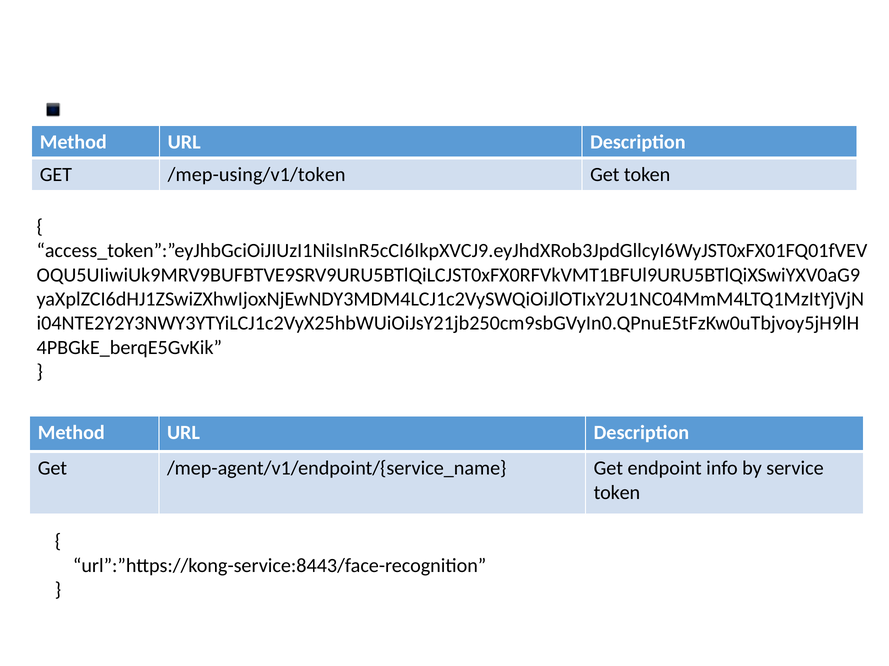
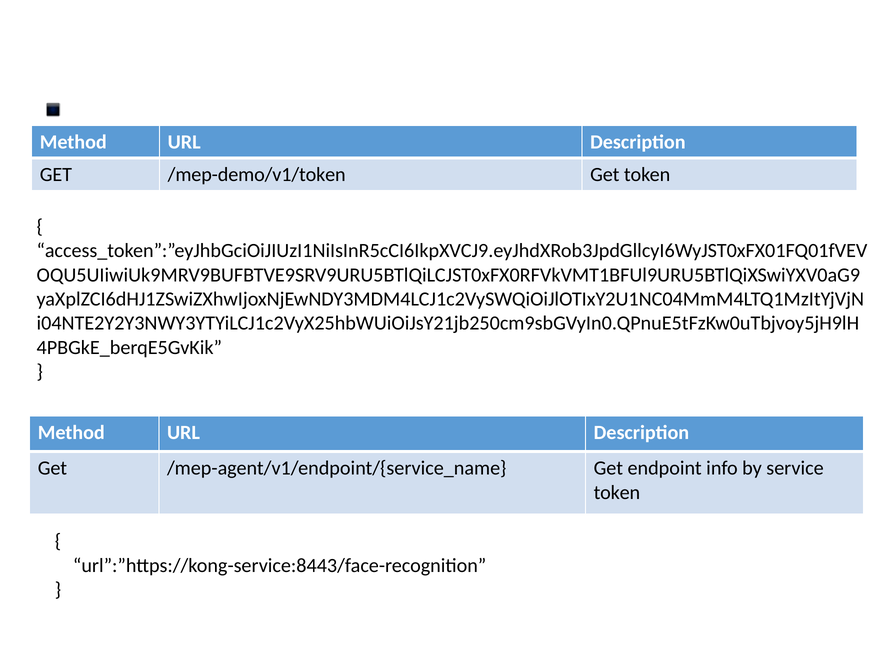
/mep-using/v1/token: /mep-using/v1/token -> /mep-demo/v1/token
